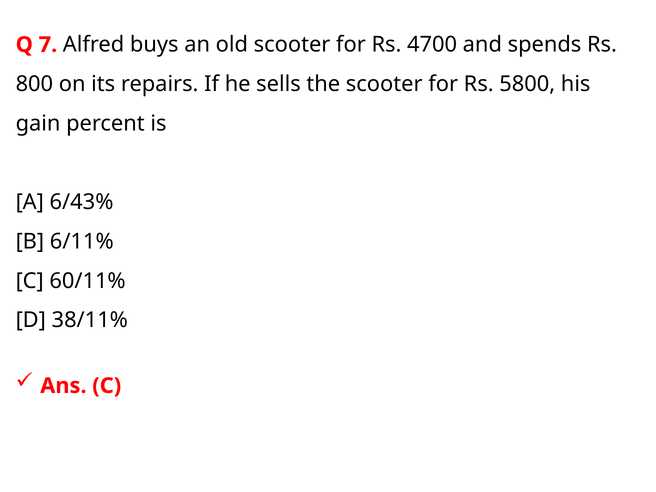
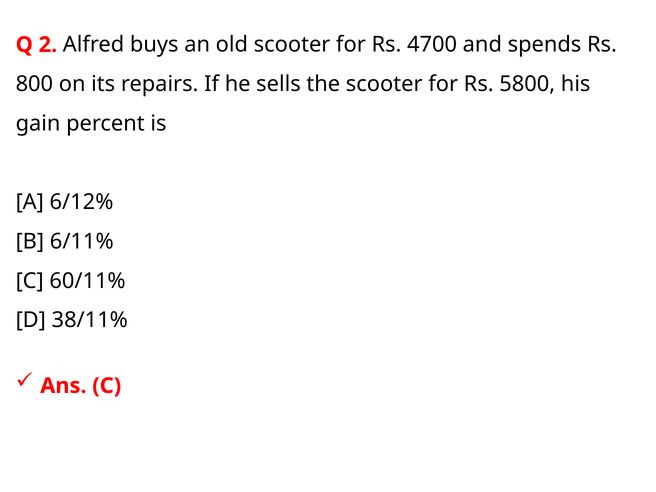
7: 7 -> 2
6/43%: 6/43% -> 6/12%
